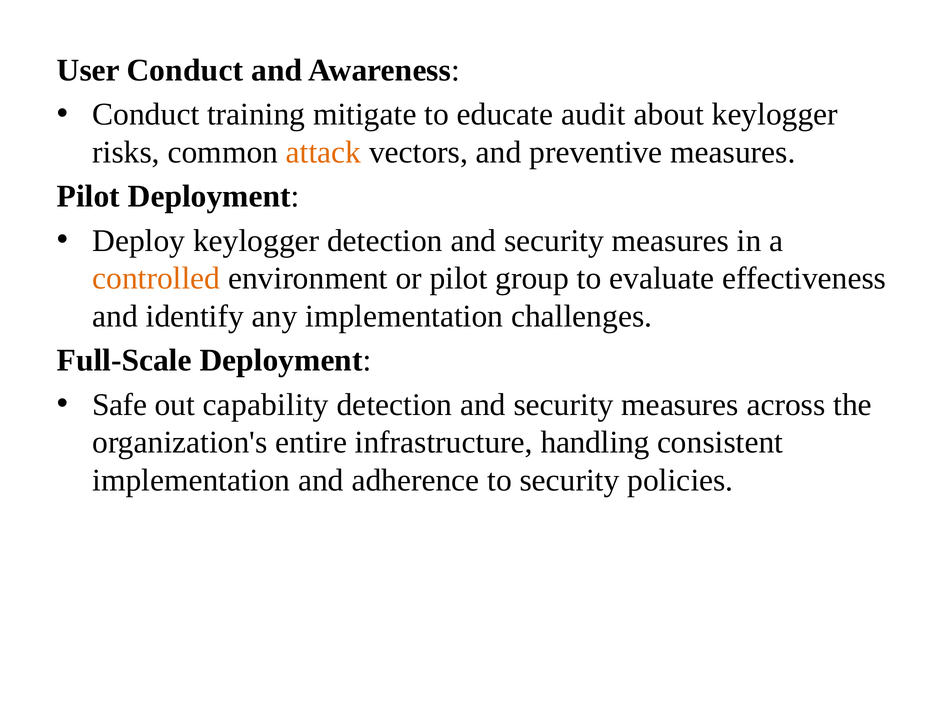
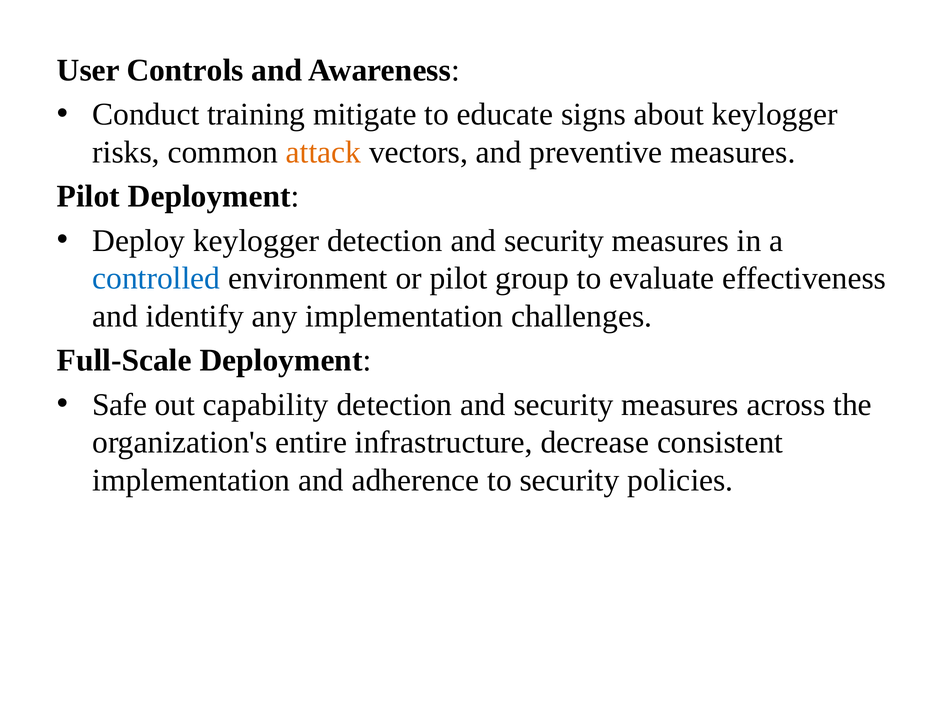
User Conduct: Conduct -> Controls
audit: audit -> signs
controlled colour: orange -> blue
handling: handling -> decrease
